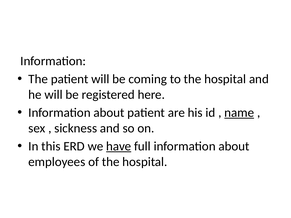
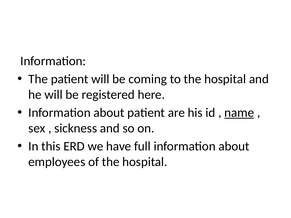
have underline: present -> none
